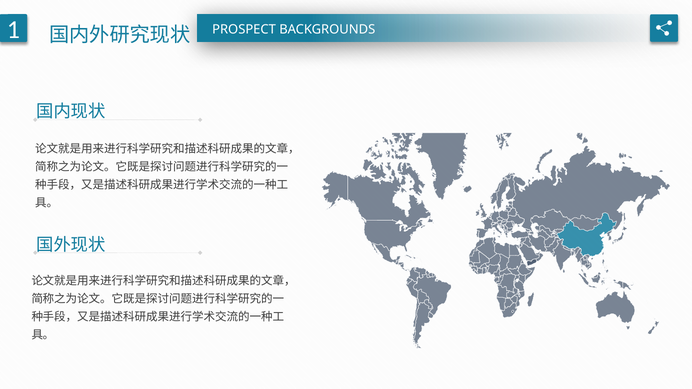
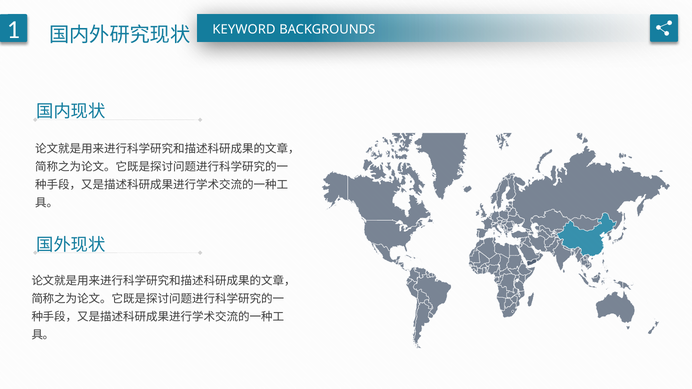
PROSPECT: PROSPECT -> KEYWORD
